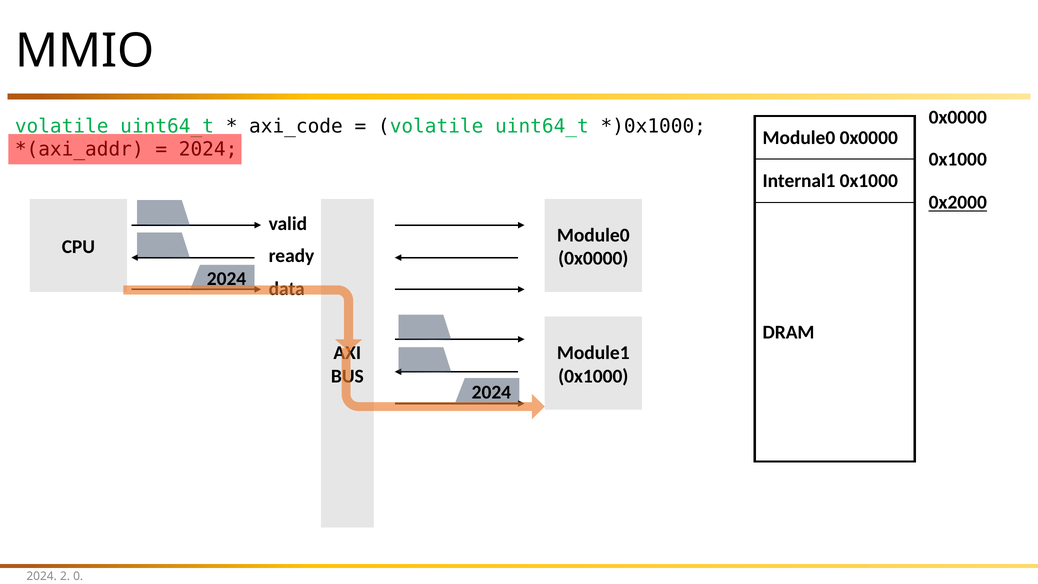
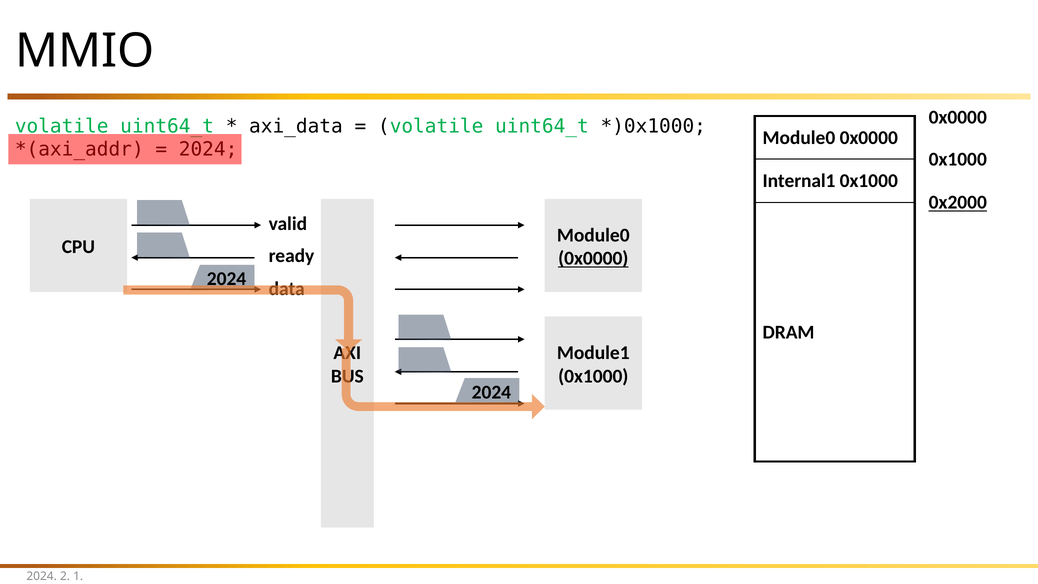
axi_code: axi_code -> axi_data
0x0000 at (593, 258) underline: none -> present
0: 0 -> 1
